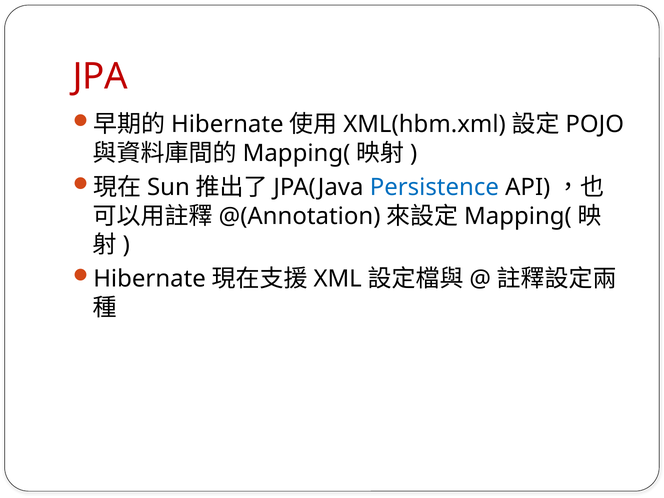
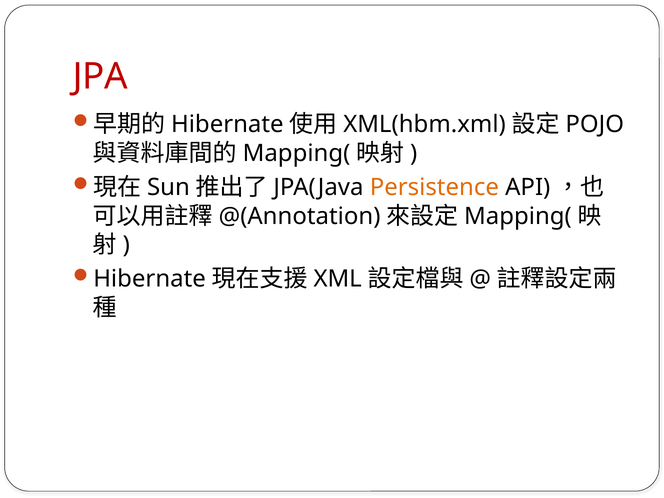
Persistence colour: blue -> orange
